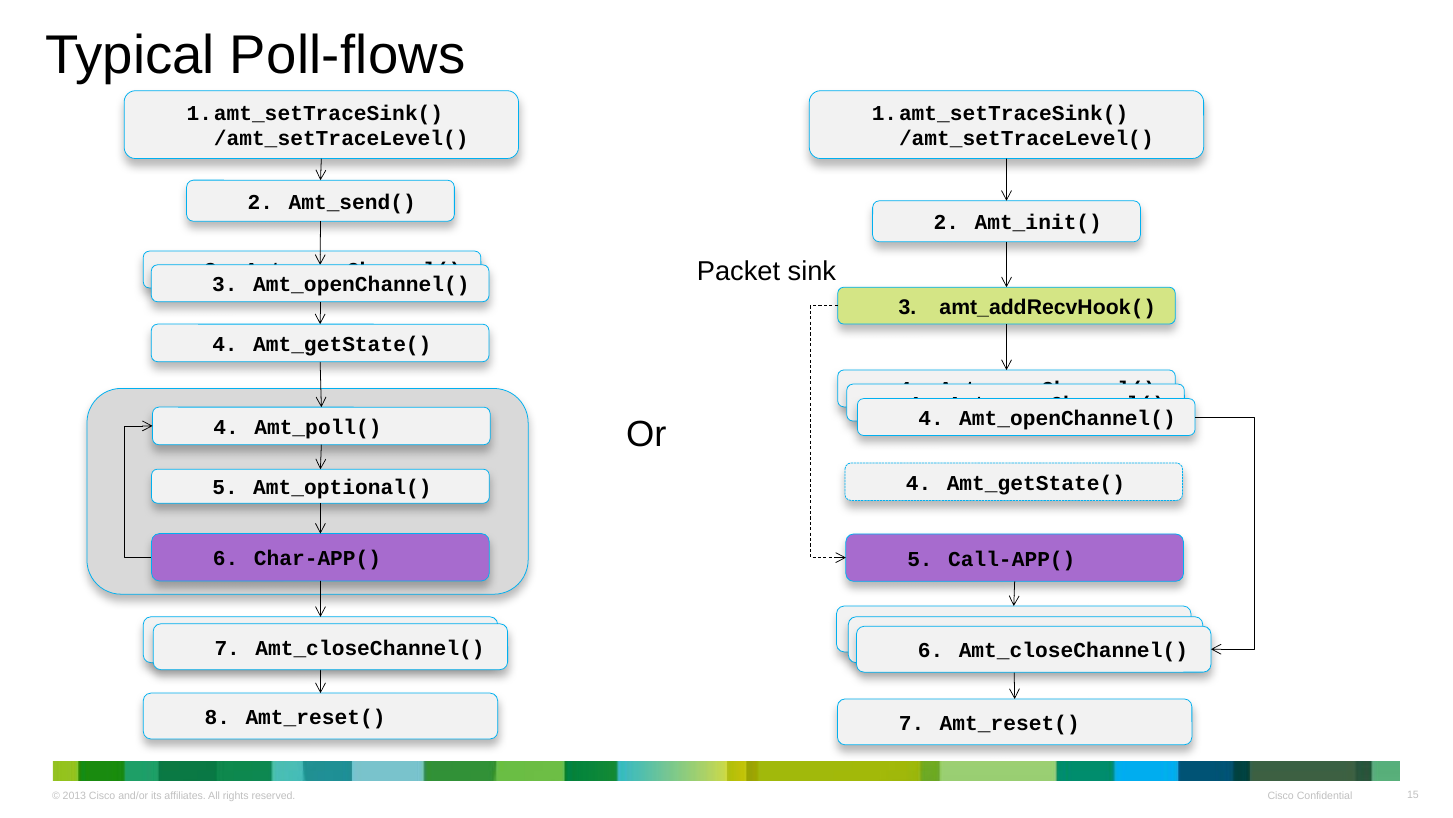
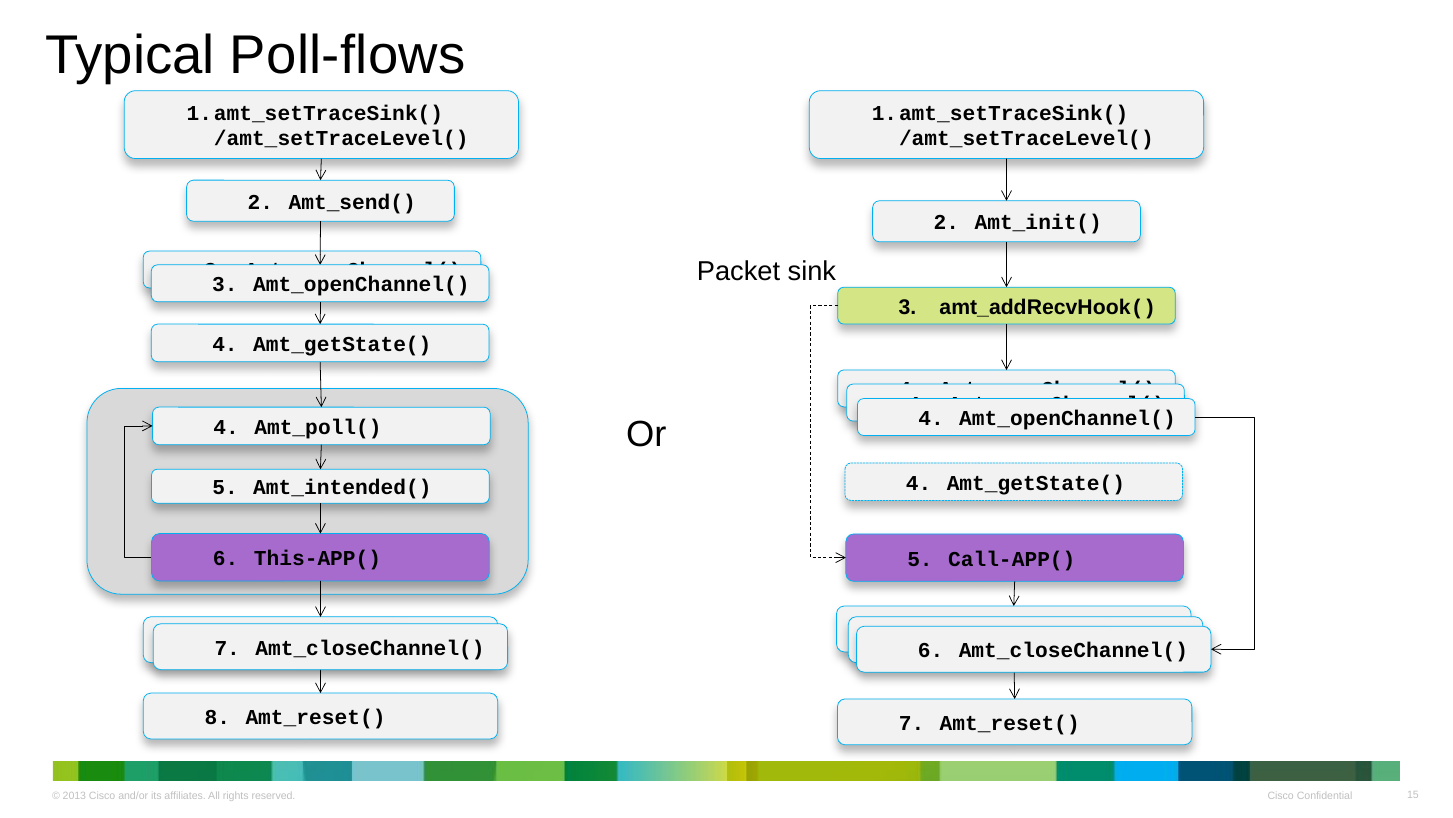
Amt_optional(: Amt_optional( -> Amt_intended(
Char-APP(: Char-APP( -> This-APP(
